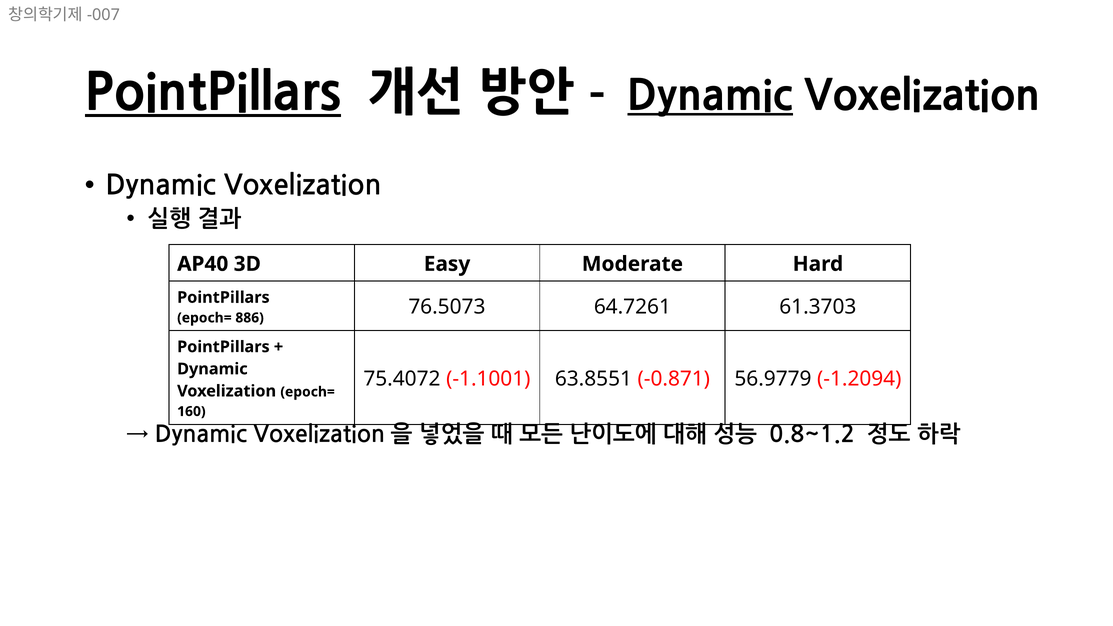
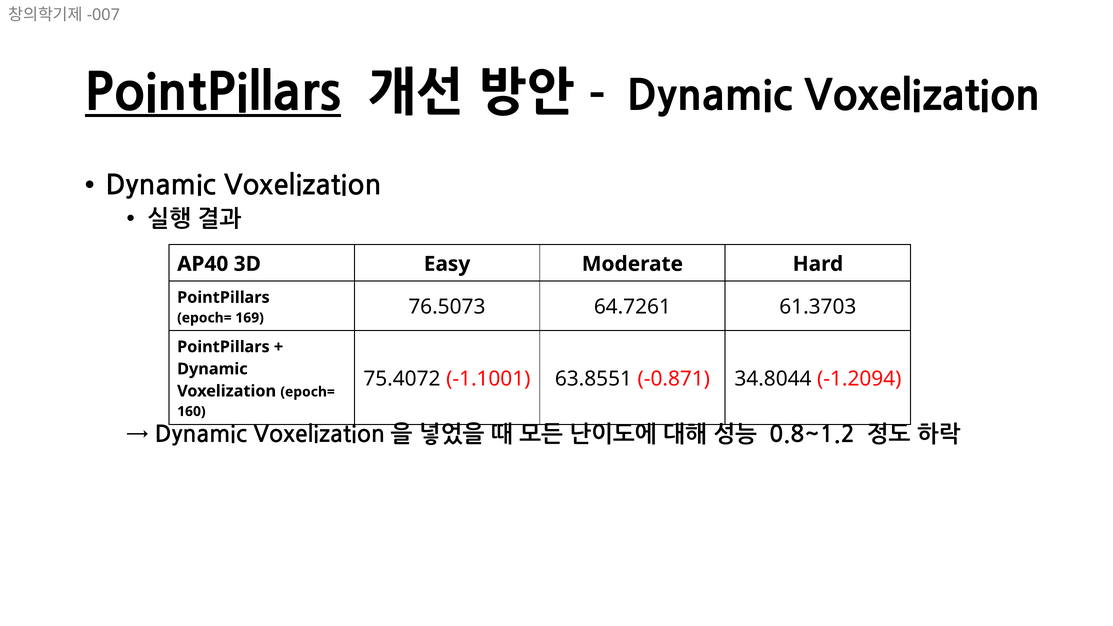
Dynamic at (710, 97) underline: present -> none
886: 886 -> 169
56.9779: 56.9779 -> 34.8044
